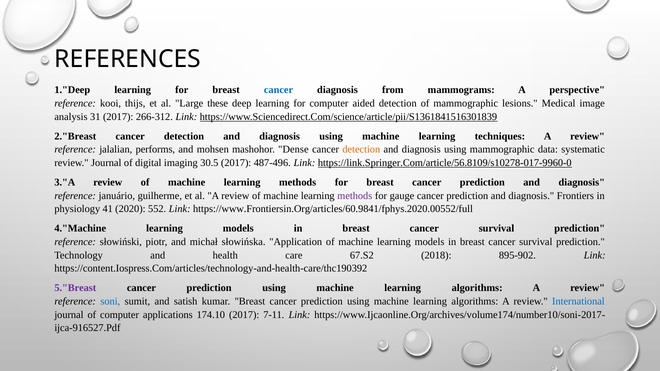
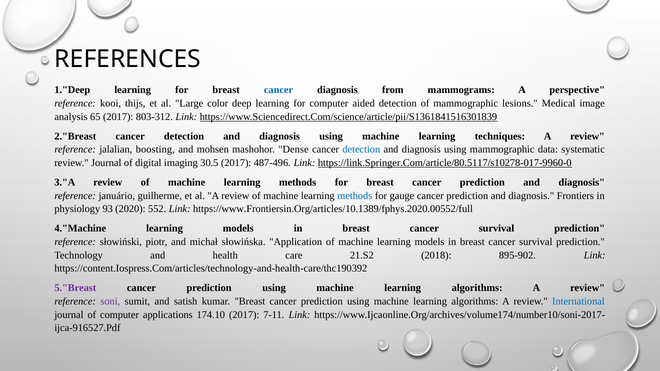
these: these -> color
31: 31 -> 65
266-312: 266-312 -> 803-312
performs: performs -> boosting
detection at (361, 150) colour: orange -> blue
https://link.Springer.Com/article/56.8109/s10278-017-9960-0: https://link.Springer.Com/article/56.8109/s10278-017-9960-0 -> https://link.Springer.Com/article/80.5117/s10278-017-9960-0
methods at (355, 196) colour: purple -> blue
41: 41 -> 93
https://www.Frontiersin.Org/articles/60.9841/fphys.2020.00552/full: https://www.Frontiersin.Org/articles/60.9841/fphys.2020.00552/full -> https://www.Frontiersin.Org/articles/10.1389/fphys.2020.00552/full
67.S2: 67.S2 -> 21.S2
soni colour: blue -> purple
